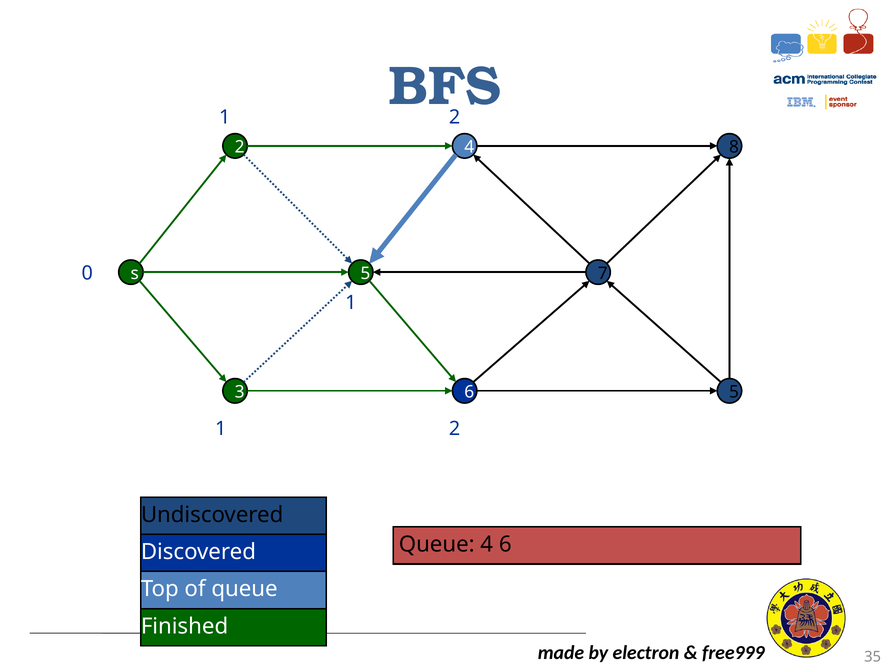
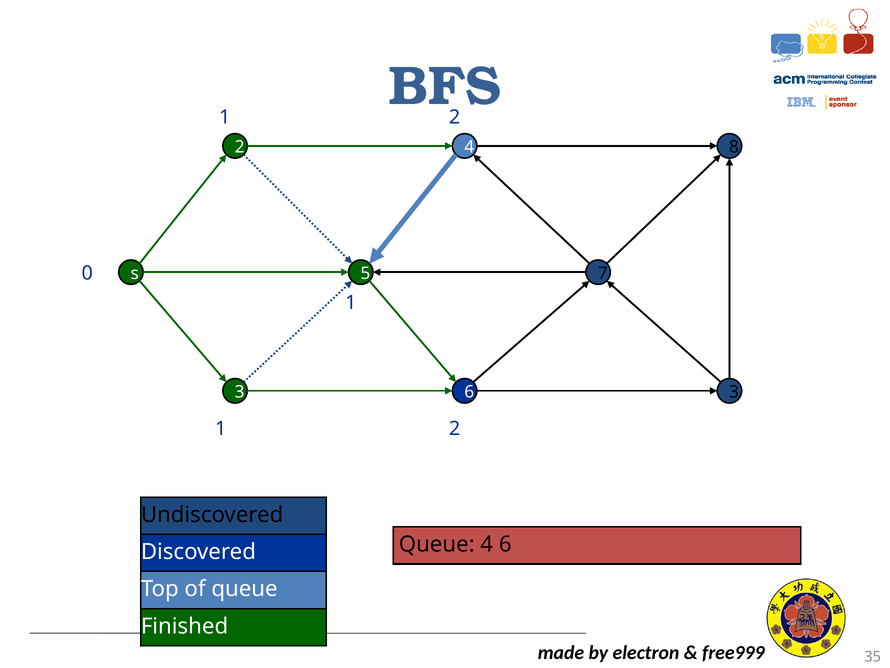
6 5: 5 -> 3
